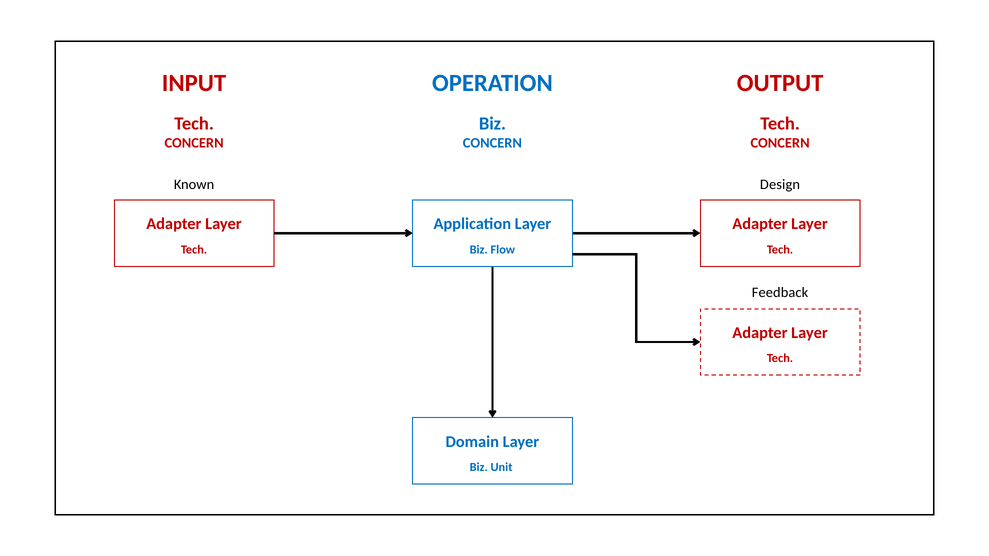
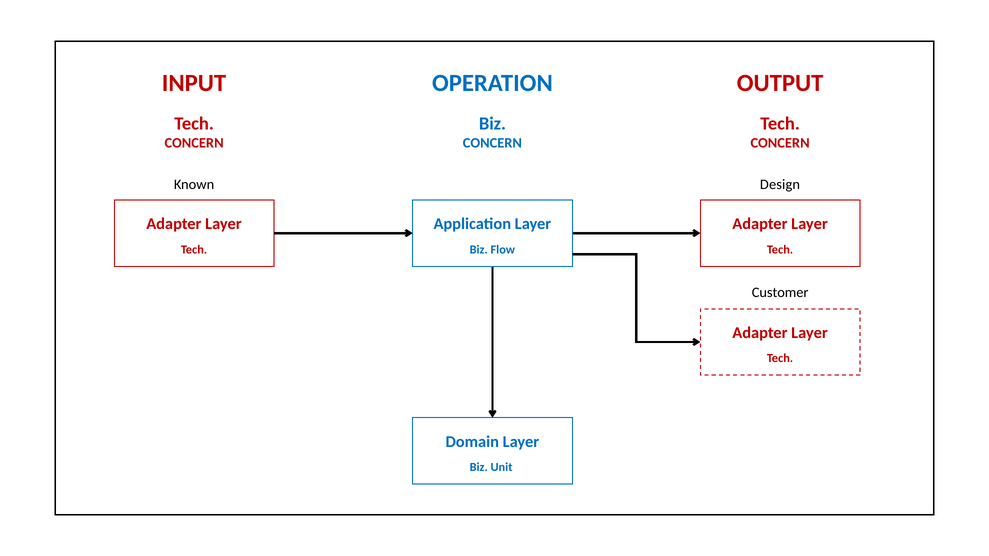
Feedback: Feedback -> Customer
